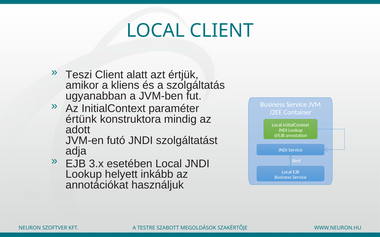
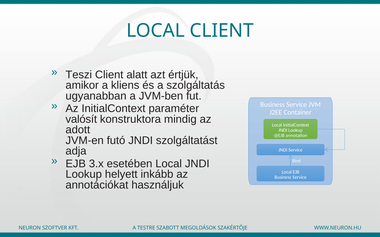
értünk: értünk -> valósít
